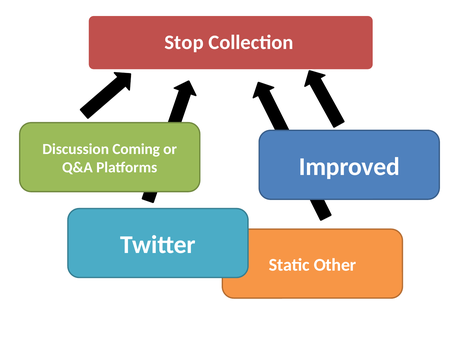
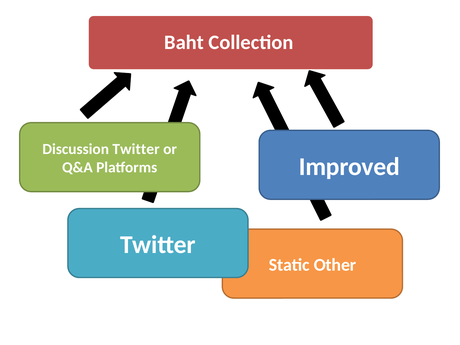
Stop: Stop -> Baht
Discussion Coming: Coming -> Twitter
